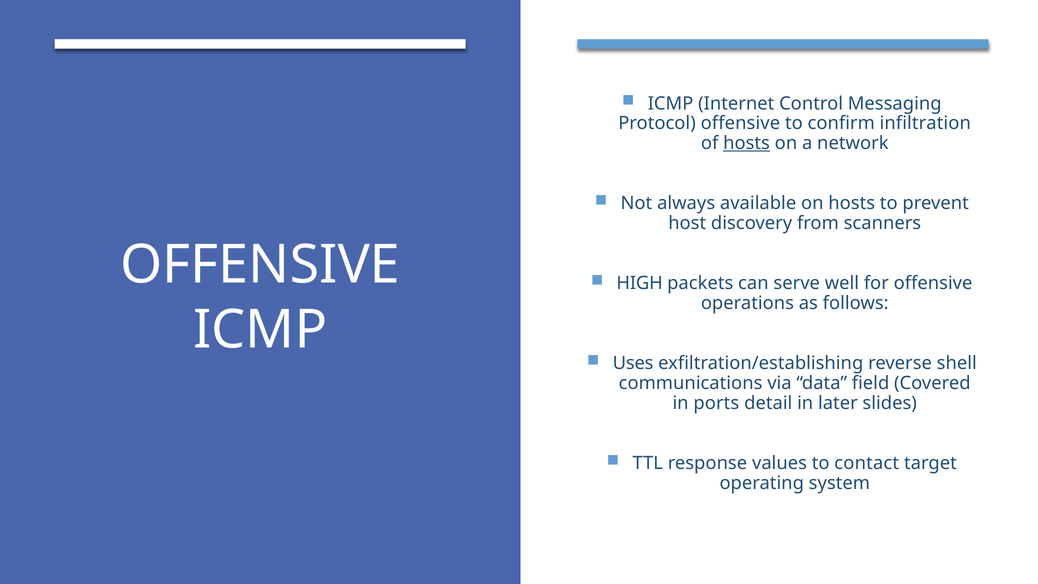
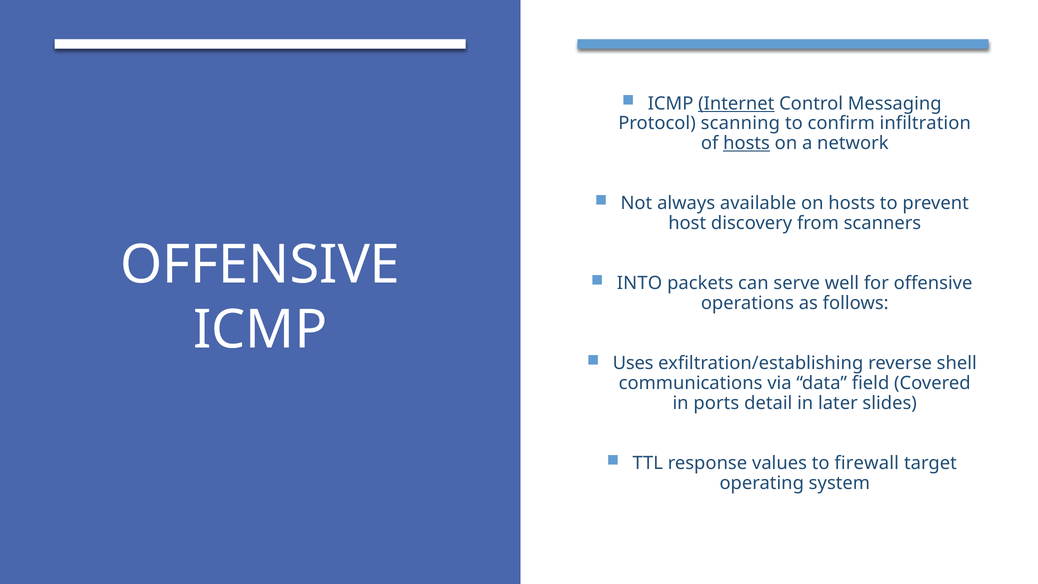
Internet underline: none -> present
Protocol offensive: offensive -> scanning
HIGH: HIGH -> INTO
contact: contact -> firewall
